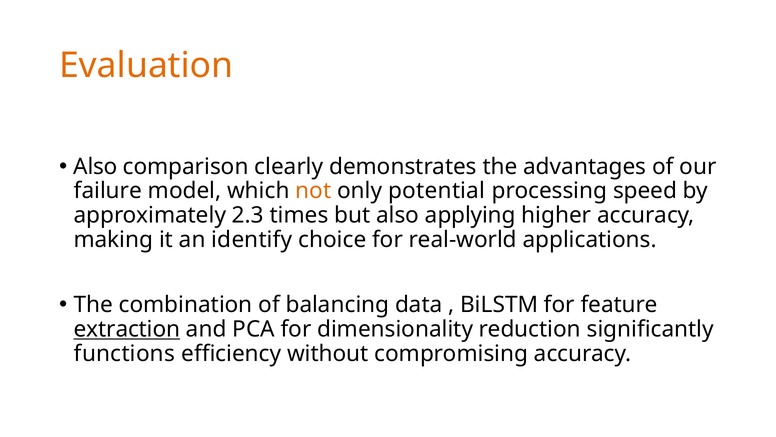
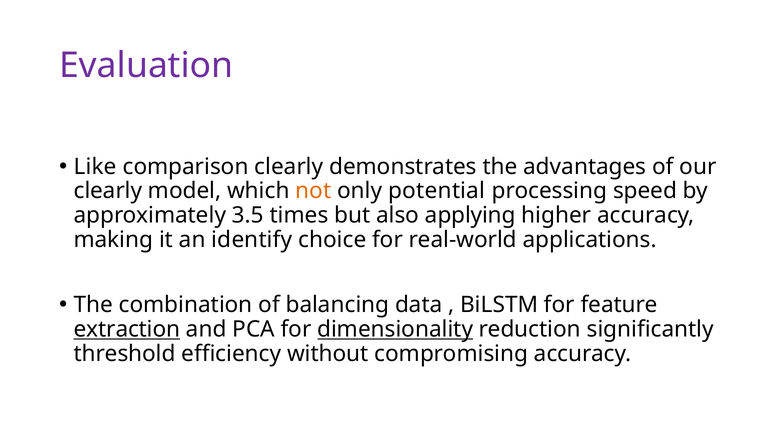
Evaluation colour: orange -> purple
Also at (95, 166): Also -> Like
failure at (108, 191): failure -> clearly
2.3: 2.3 -> 3.5
dimensionality underline: none -> present
functions: functions -> threshold
